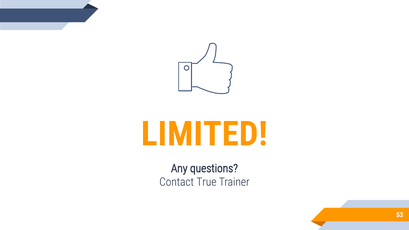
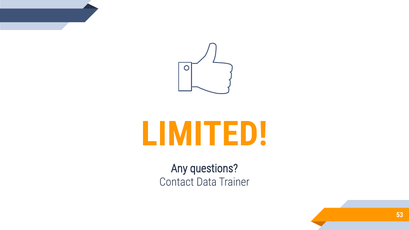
True: True -> Data
